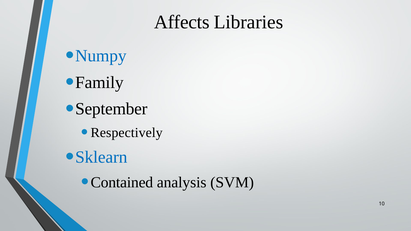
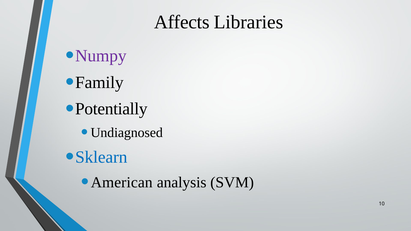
Numpy colour: blue -> purple
September: September -> Potentially
Respectively: Respectively -> Undiagnosed
Contained: Contained -> American
